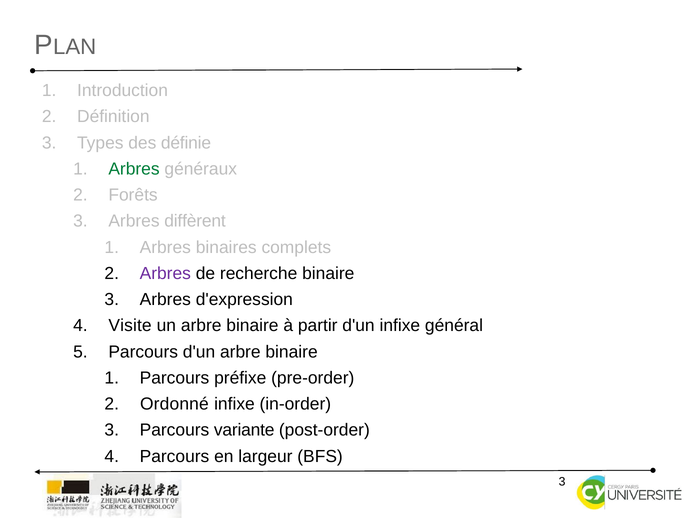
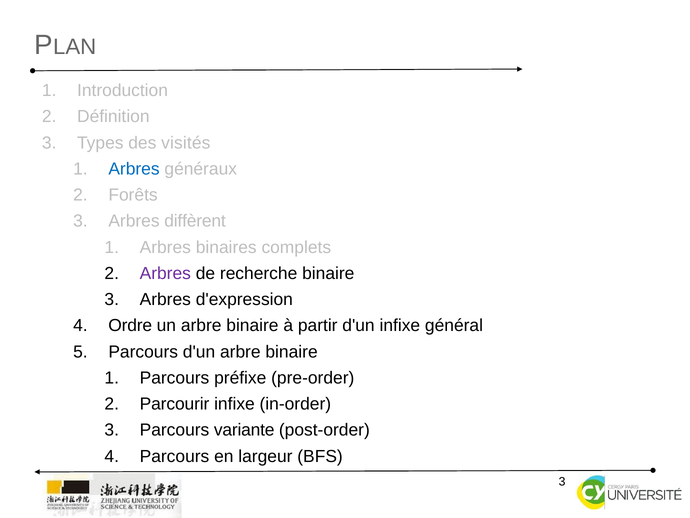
définie: définie -> visités
Arbres at (134, 169) colour: green -> blue
Visite: Visite -> Ordre
Ordonné: Ordonné -> Parcourir
